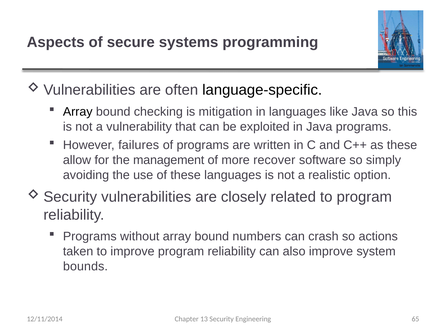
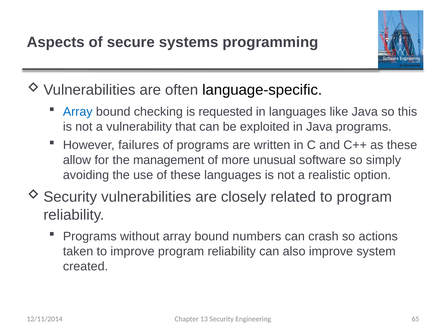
Array at (78, 112) colour: black -> blue
mitigation: mitigation -> requested
recover: recover -> unusual
bounds: bounds -> created
